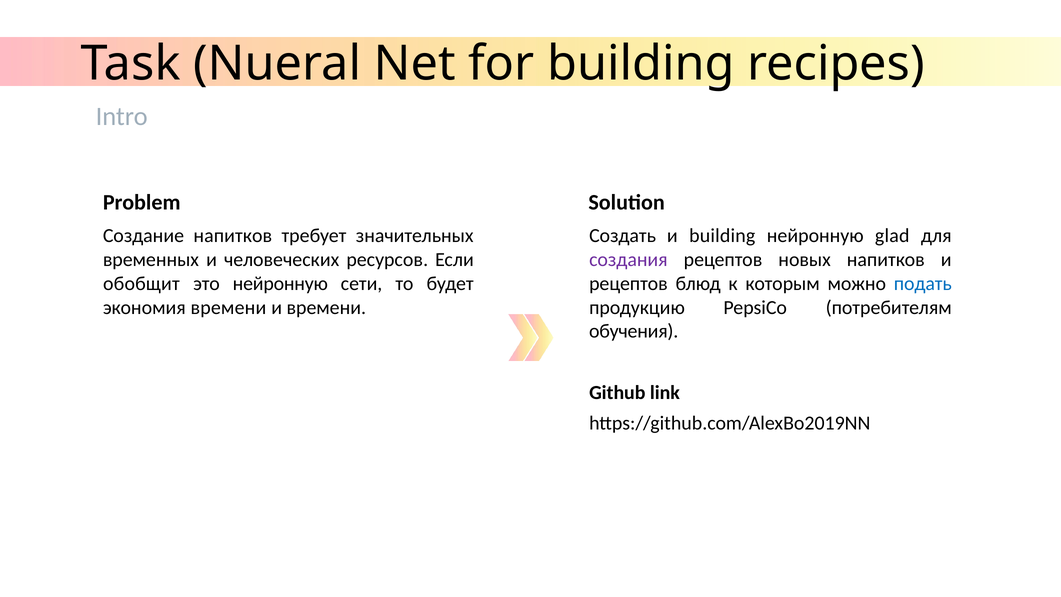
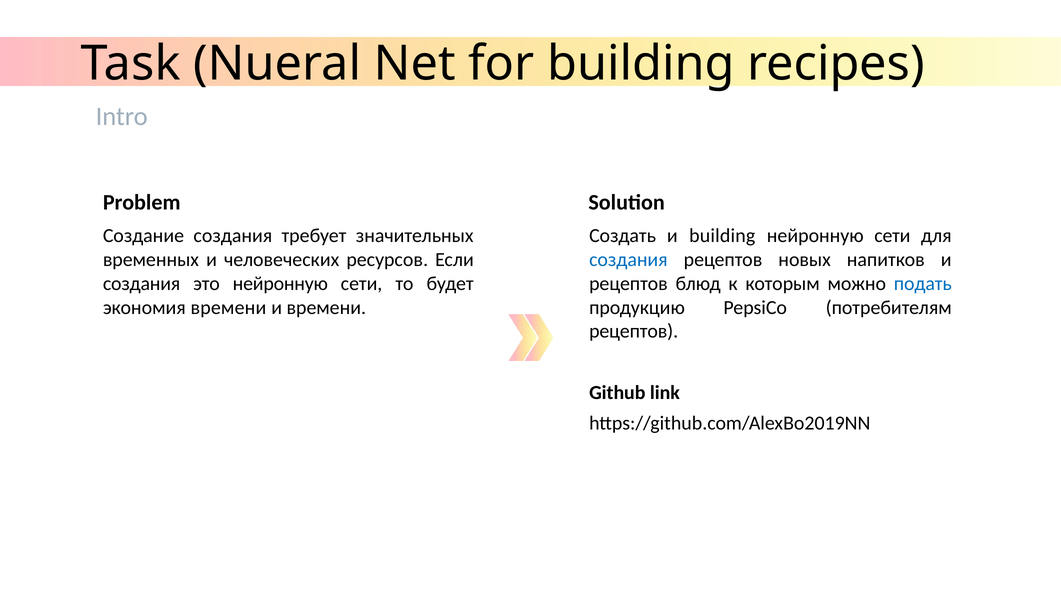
Создание напитков: напитков -> создания
glad at (892, 236): glad -> сети
создания at (628, 260) colour: purple -> blue
обобщит at (141, 284): обобщит -> создания
обучения at (634, 331): обучения -> рецептов
